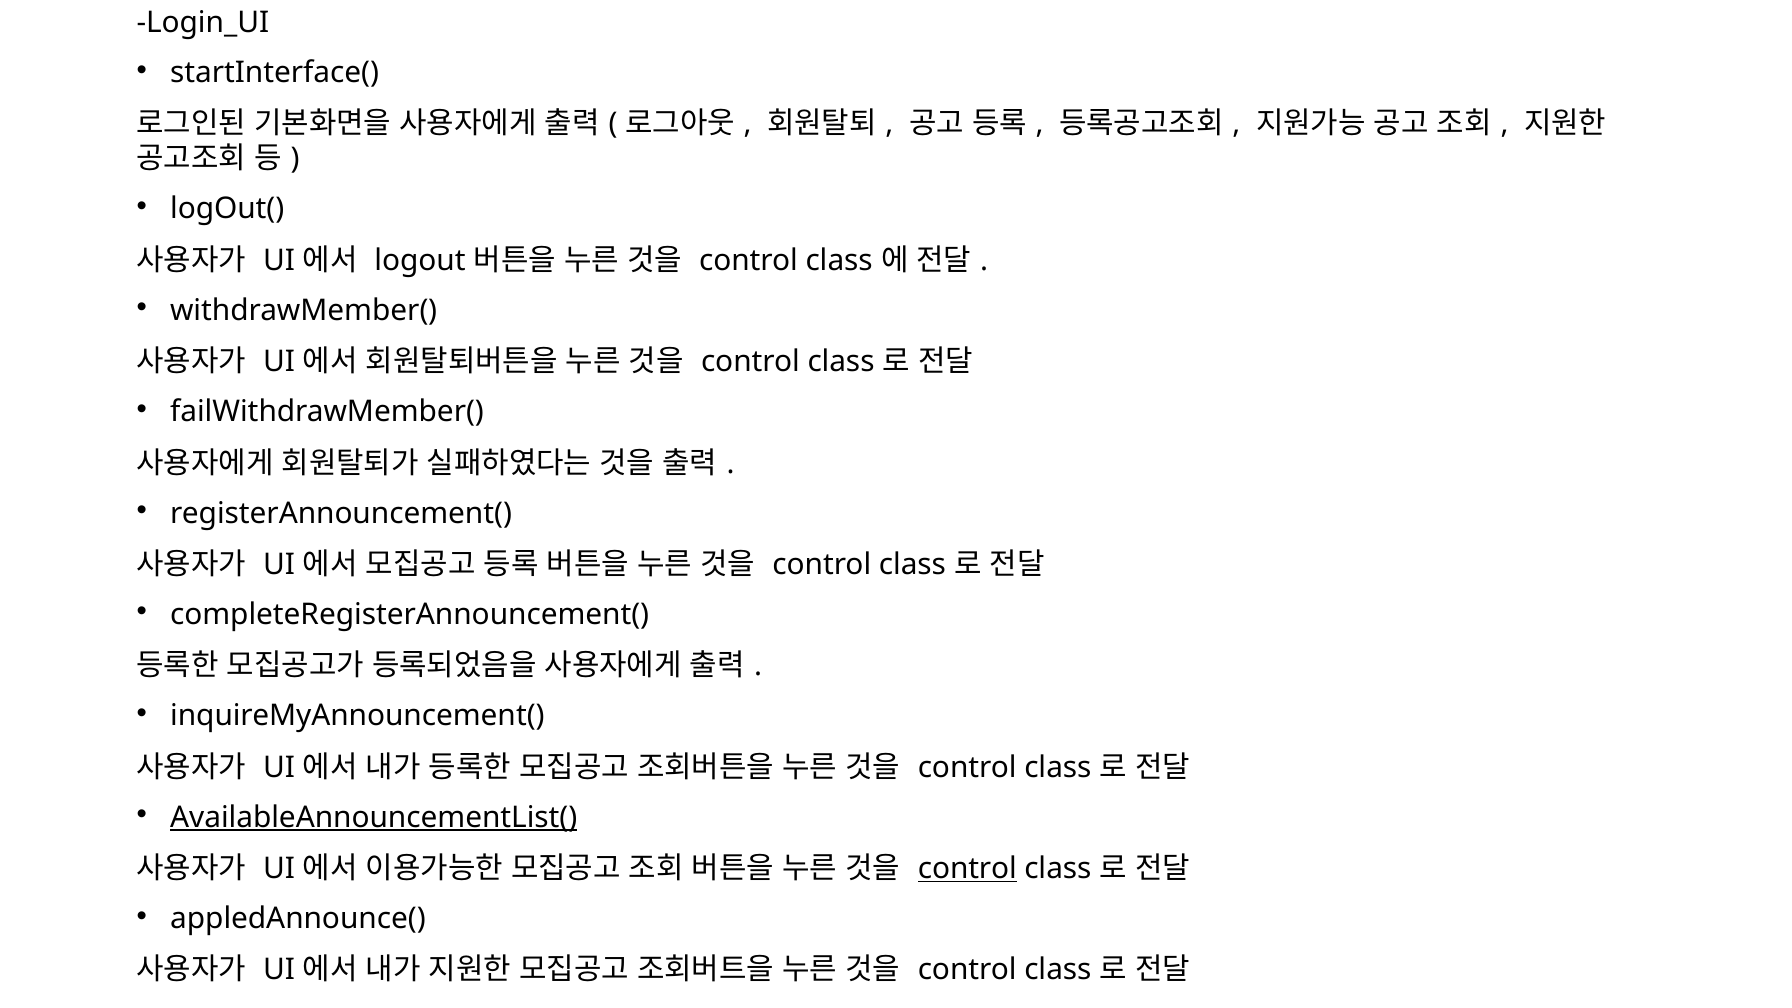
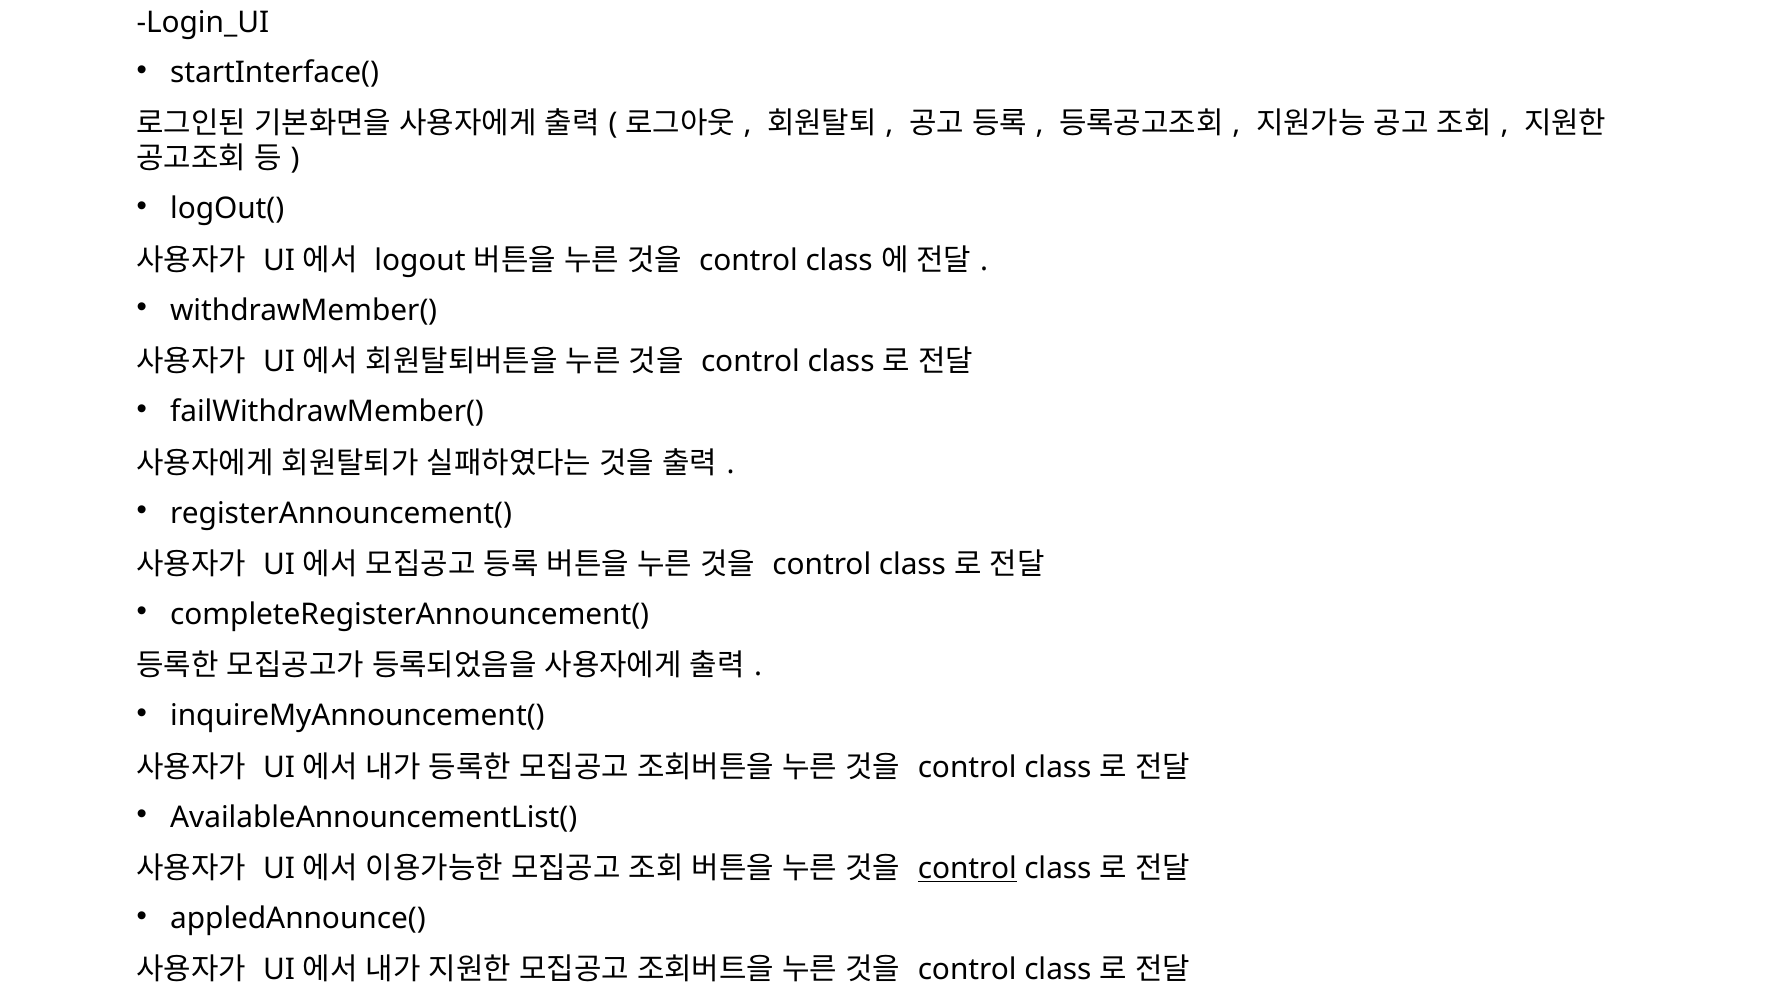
AvailableAnnouncementList( underline: present -> none
